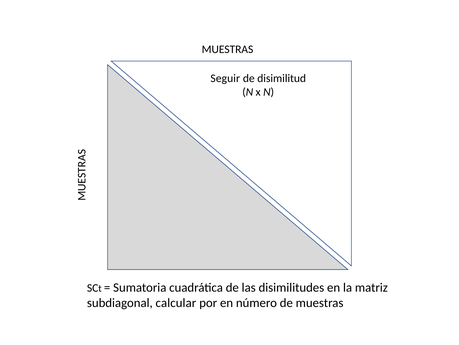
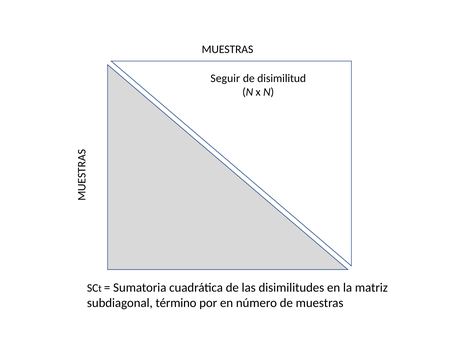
calcular: calcular -> término
